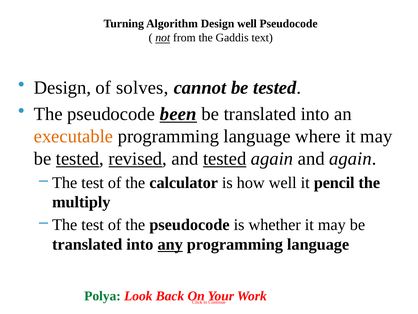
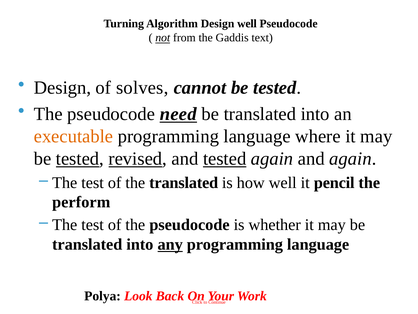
been: been -> need
the calculator: calculator -> translated
multiply: multiply -> perform
Polya colour: green -> black
